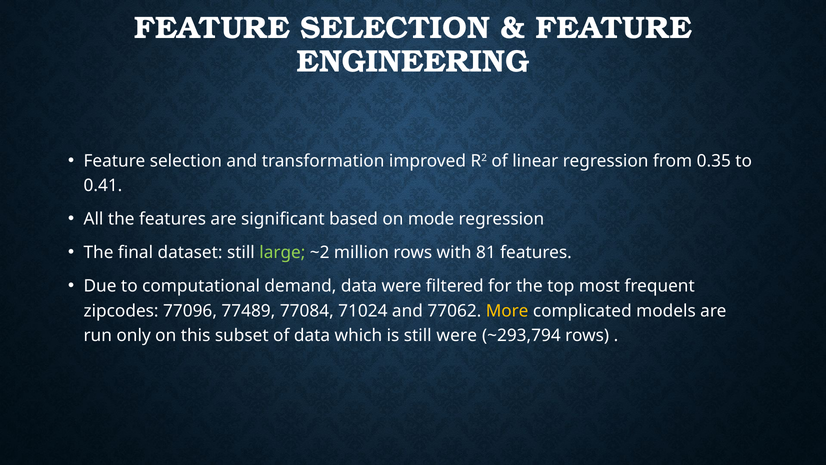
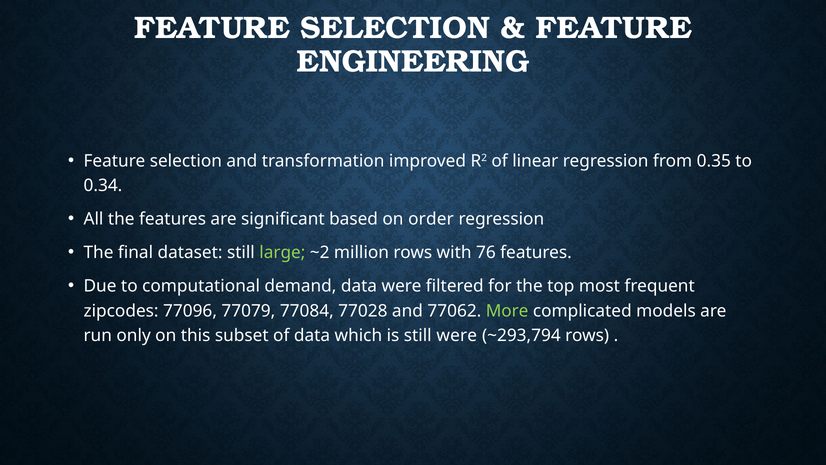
0.41: 0.41 -> 0.34
mode: mode -> order
81: 81 -> 76
77489: 77489 -> 77079
71024: 71024 -> 77028
More colour: yellow -> light green
